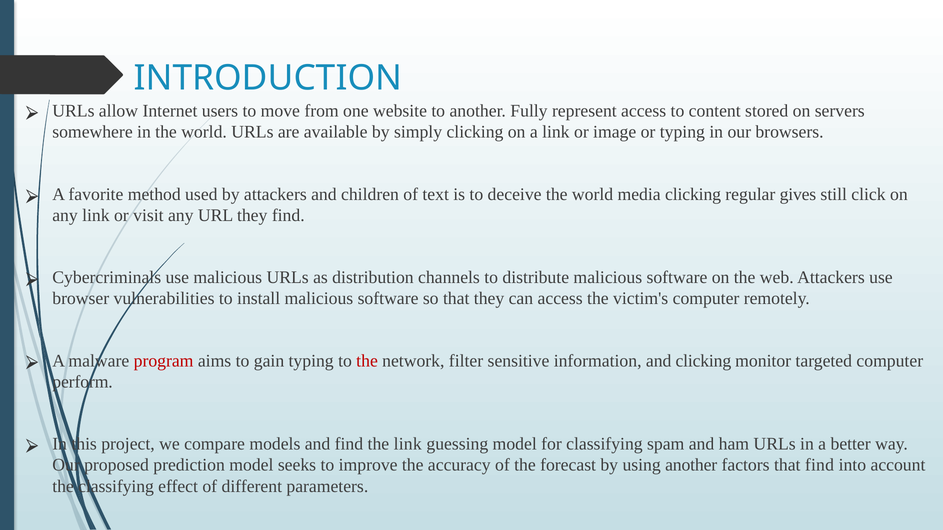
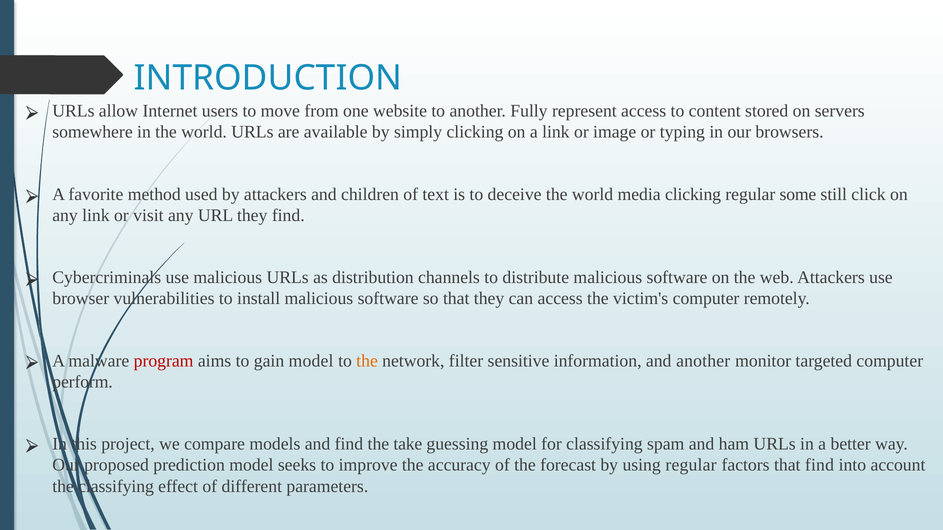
gives: gives -> some
gain typing: typing -> model
the at (367, 361) colour: red -> orange
and clicking: clicking -> another
the link: link -> take
using another: another -> regular
